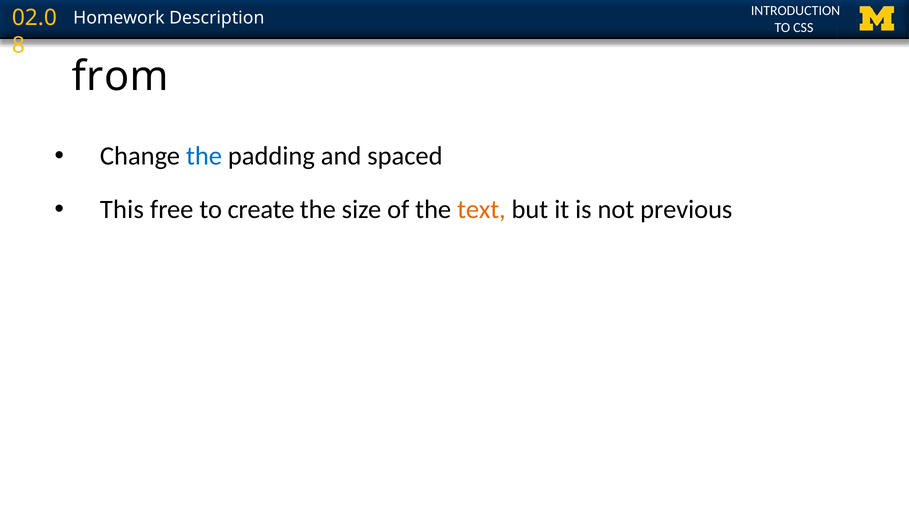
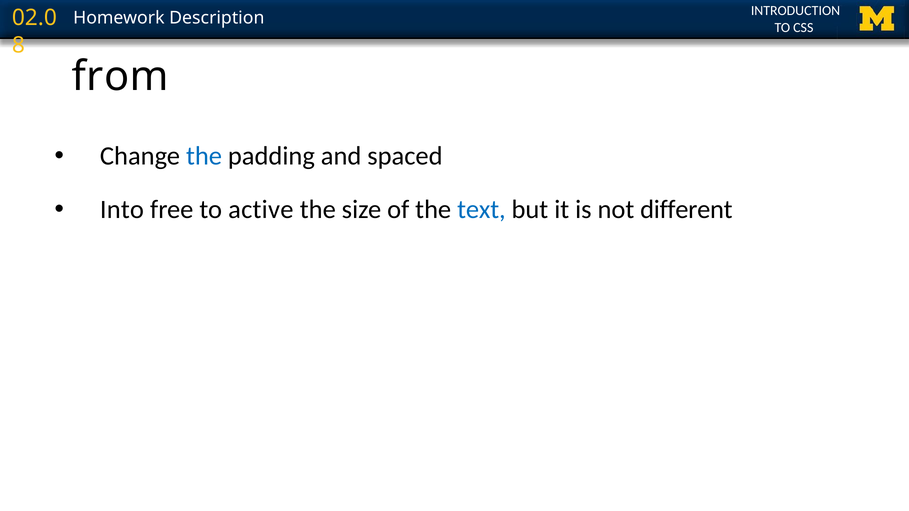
This: This -> Into
create: create -> active
text colour: orange -> blue
previous: previous -> different
